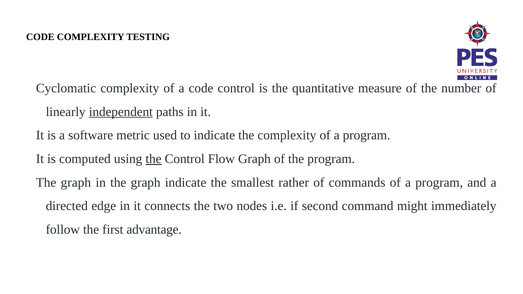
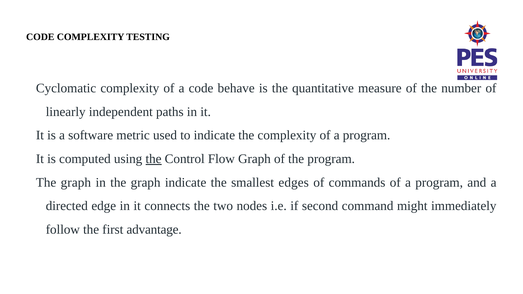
code control: control -> behave
independent underline: present -> none
rather: rather -> edges
